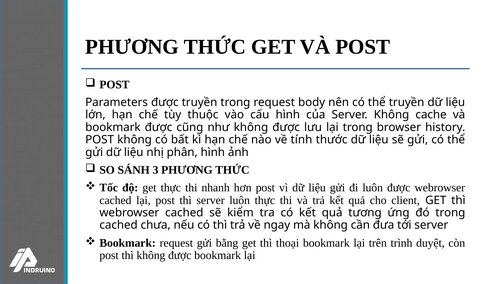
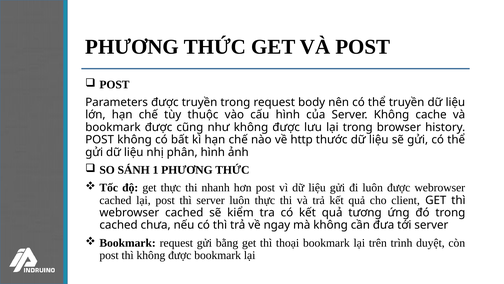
tính: tính -> http
3: 3 -> 1
